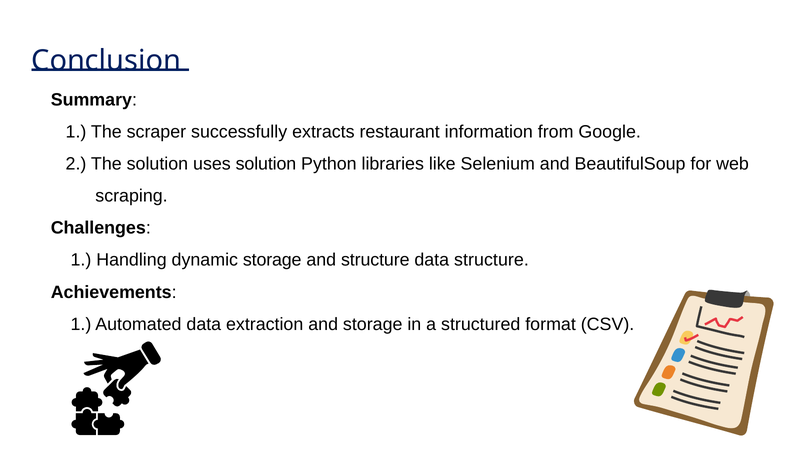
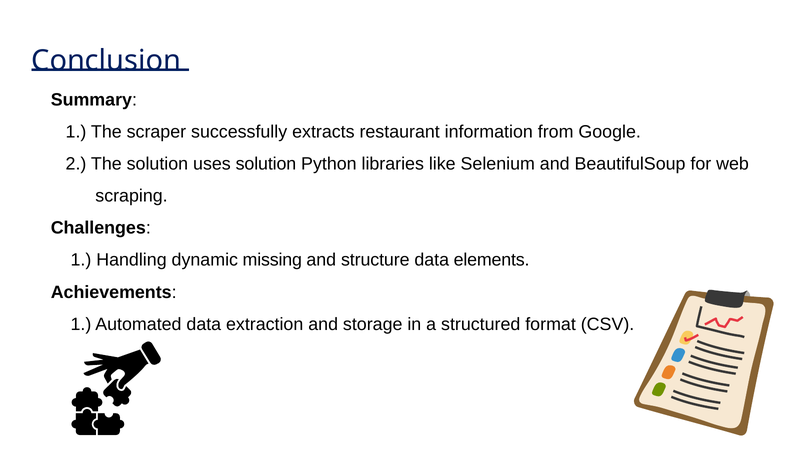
dynamic storage: storage -> missing
data structure: structure -> elements
